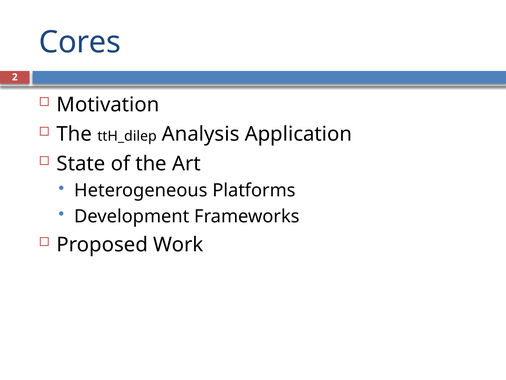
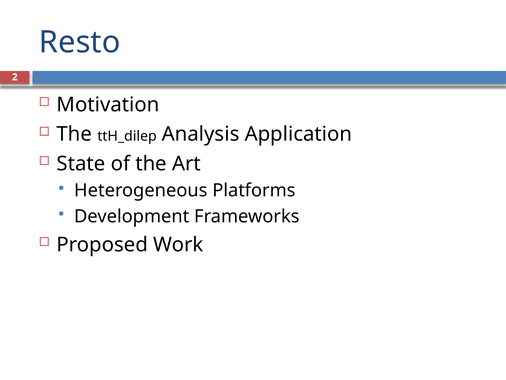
Cores: Cores -> Resto
